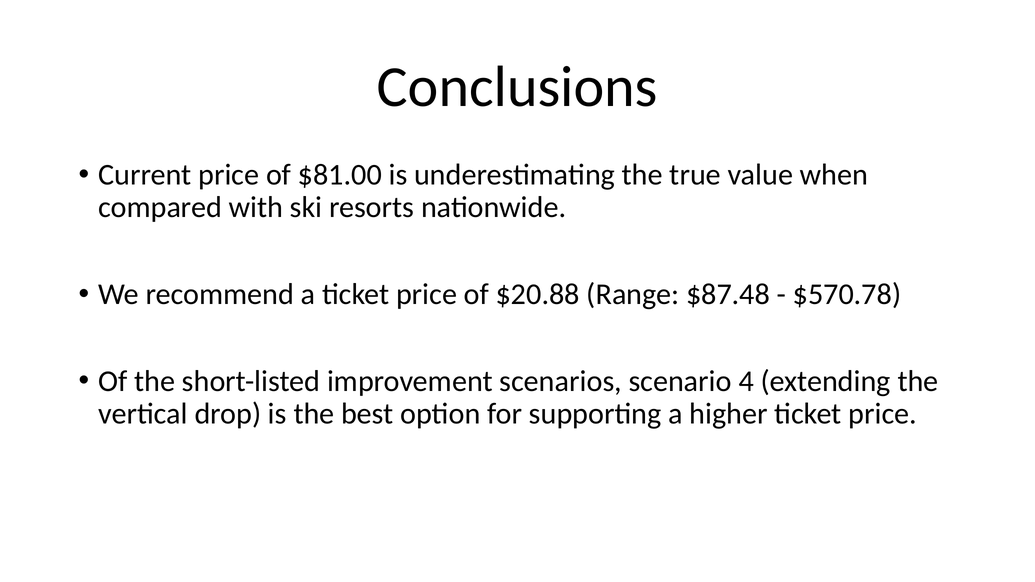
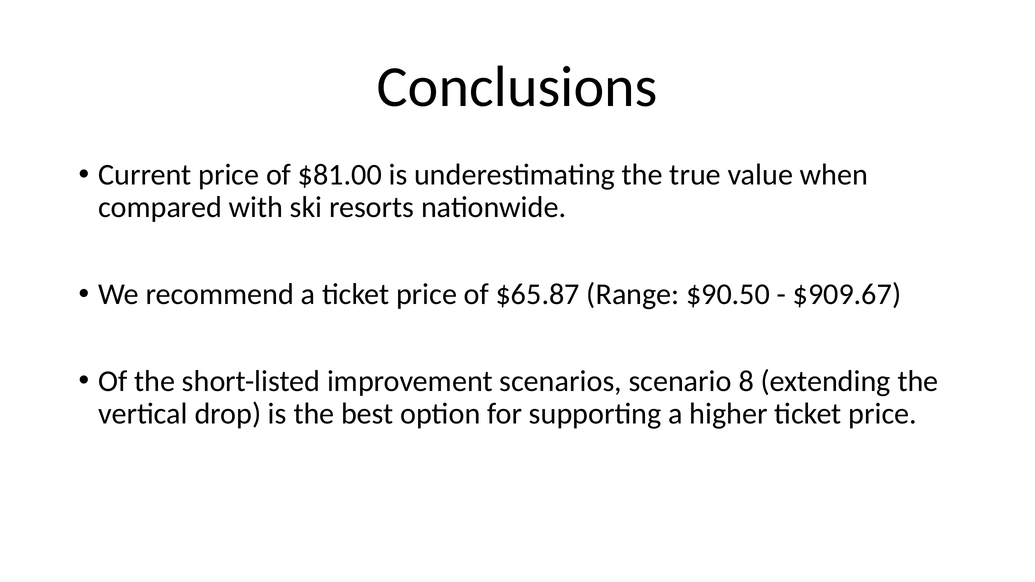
$20.88: $20.88 -> $65.87
$87.48: $87.48 -> $90.50
$570.78: $570.78 -> $909.67
4: 4 -> 8
